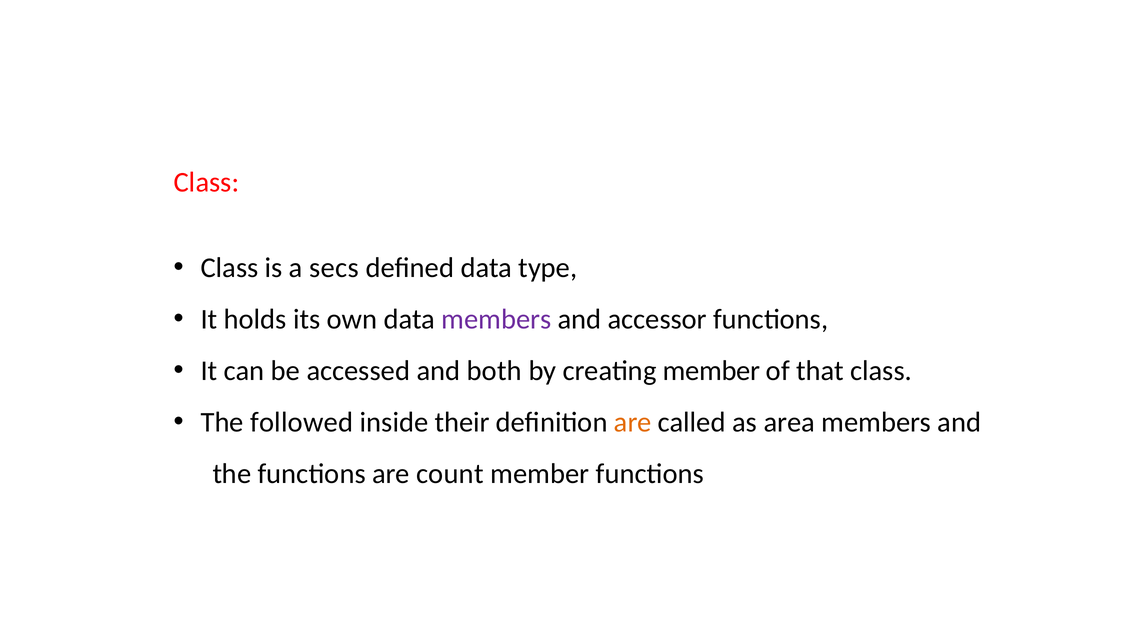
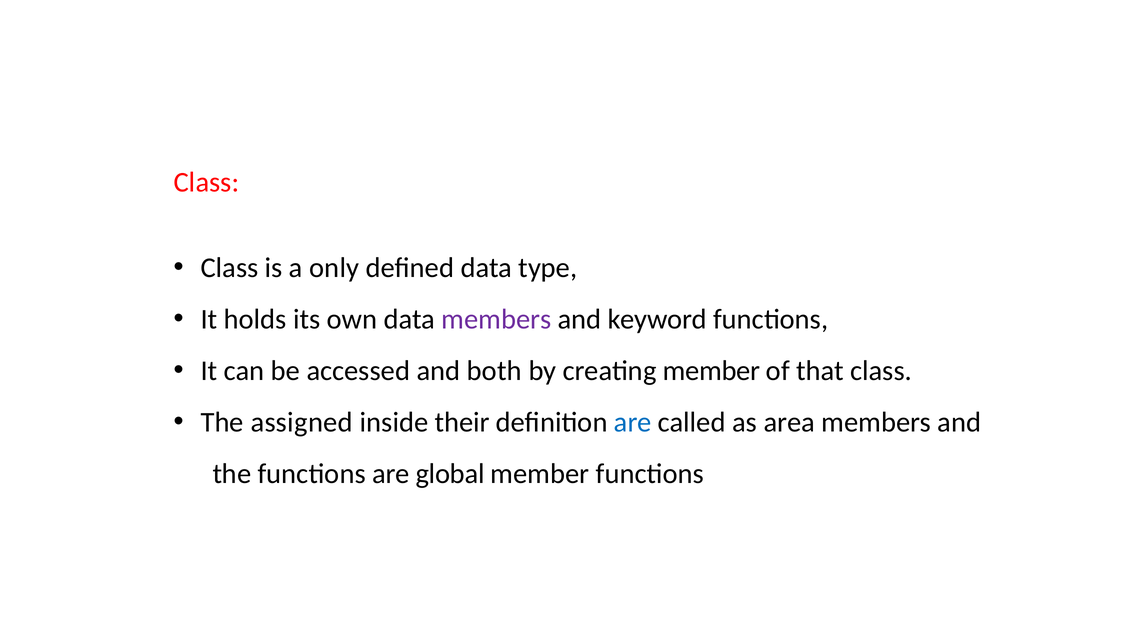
secs: secs -> only
accessor: accessor -> keyword
followed: followed -> assigned
are at (633, 422) colour: orange -> blue
count: count -> global
